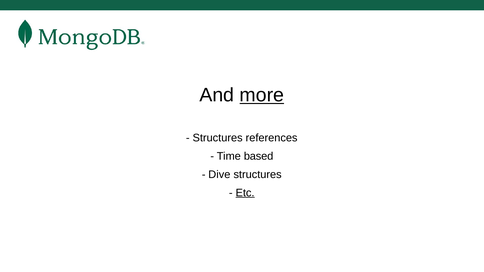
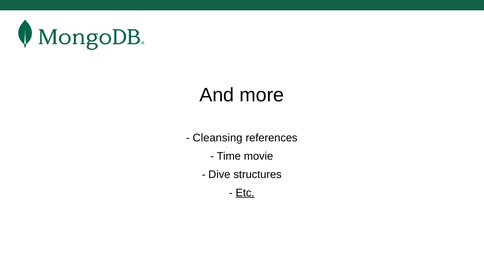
more underline: present -> none
Structures at (218, 138): Structures -> Cleansing
based: based -> movie
